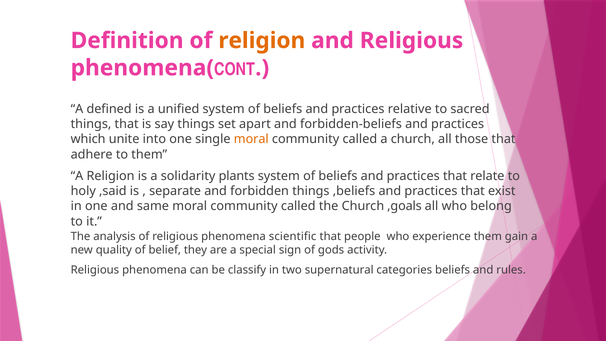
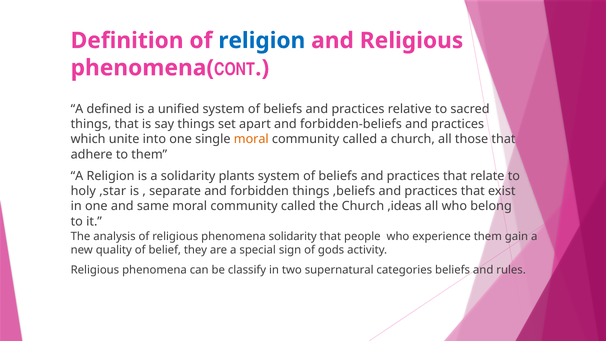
religion at (262, 41) colour: orange -> blue
,said: ,said -> ,star
,goals: ,goals -> ,ideas
phenomena scientific: scientific -> solidarity
